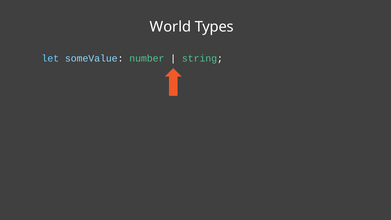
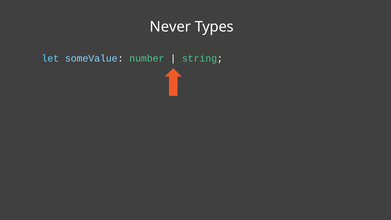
World: World -> Never
